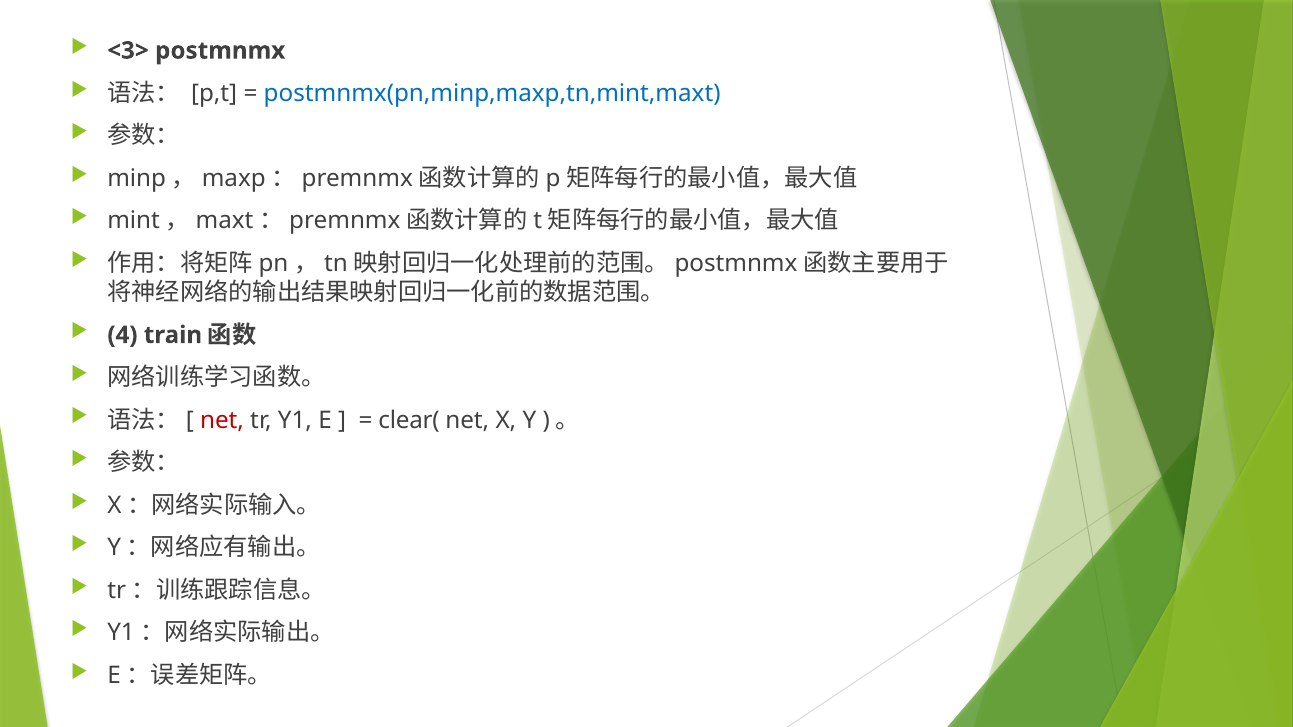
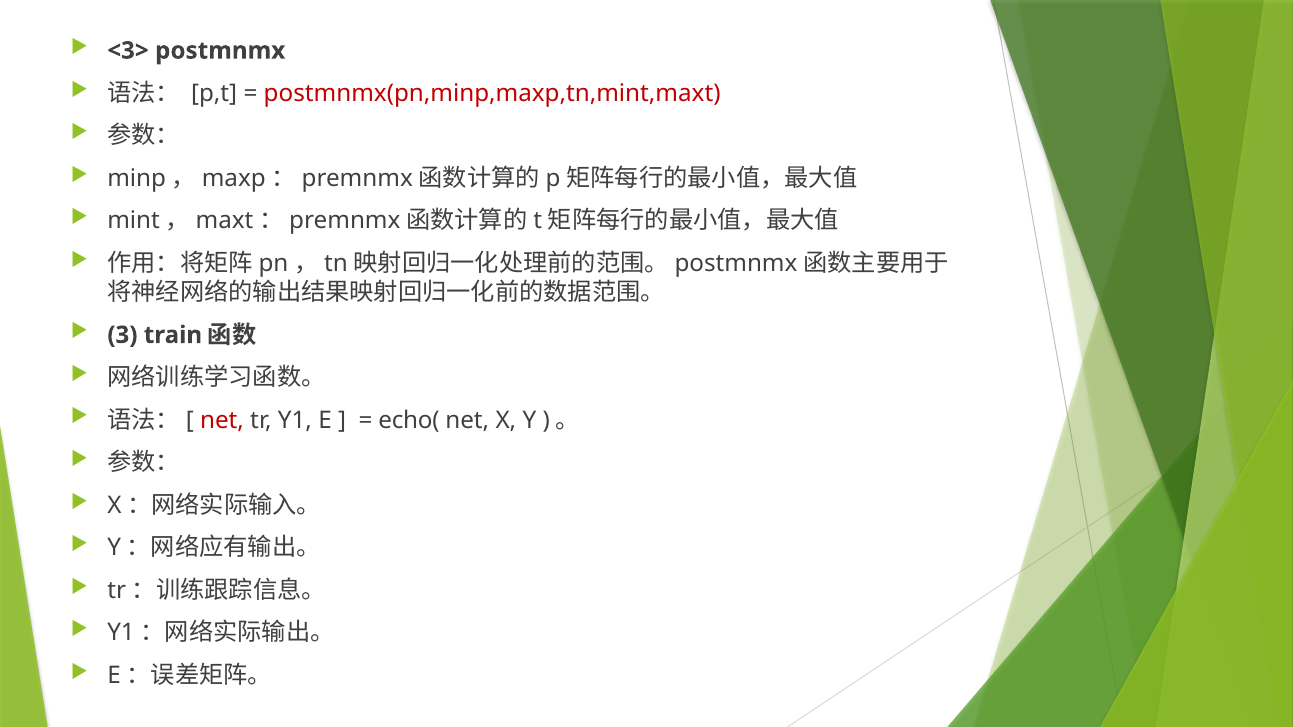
postmnmx(pn,minp,maxp,tn,mint,maxt colour: blue -> red
4: 4 -> 3
clear(: clear( -> echo(
